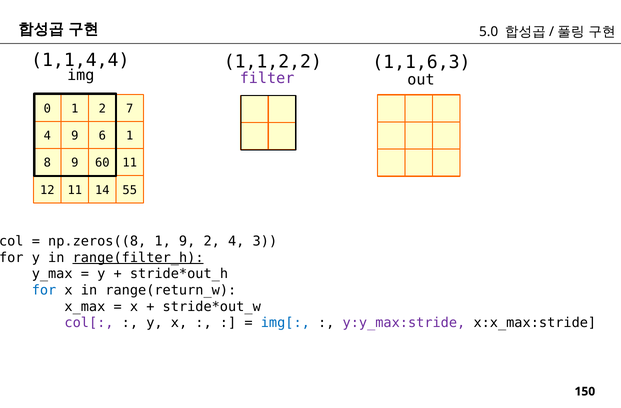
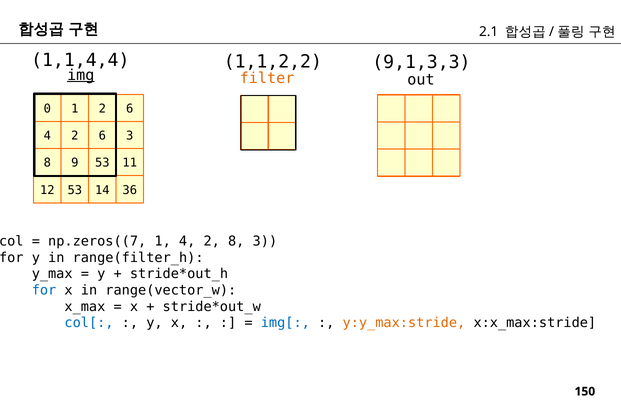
5.0: 5.0 -> 2.1
1,1,6,3: 1,1,6,3 -> 9,1,3,3
img underline: none -> present
filter colour: purple -> orange
1 2 7: 7 -> 6
9 at (75, 136): 9 -> 2
6 1: 1 -> 3
9 60: 60 -> 53
12 11: 11 -> 53
55: 55 -> 36
np.zeros((8: np.zeros((8 -> np.zeros((7
1 9: 9 -> 4
2 4: 4 -> 8
range(filter_h underline: present -> none
range(return_w: range(return_w -> range(vector_w
col[ colour: purple -> blue
y:y_max:stride colour: purple -> orange
